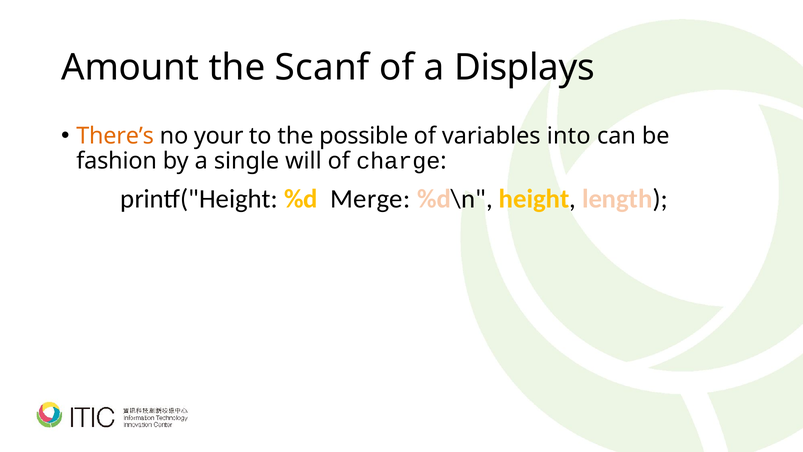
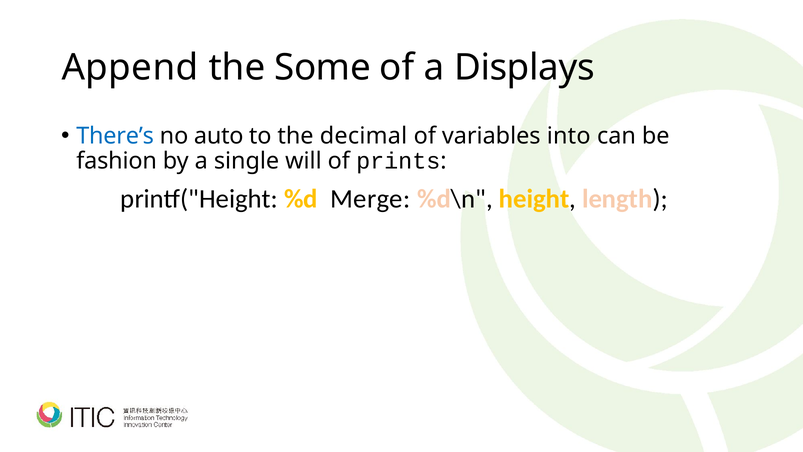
Amount: Amount -> Append
Scanf: Scanf -> Some
There’s colour: orange -> blue
your: your -> auto
possible: possible -> decimal
charge: charge -> prints
